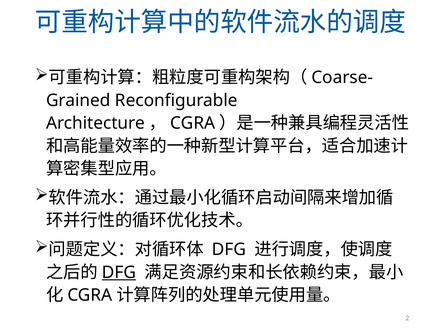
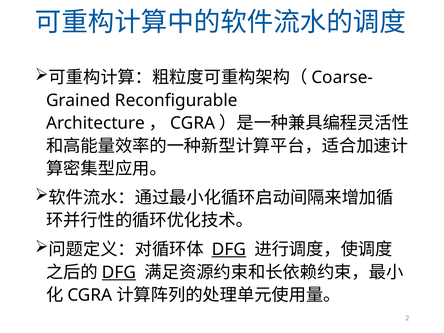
DFG at (229, 250) underline: none -> present
